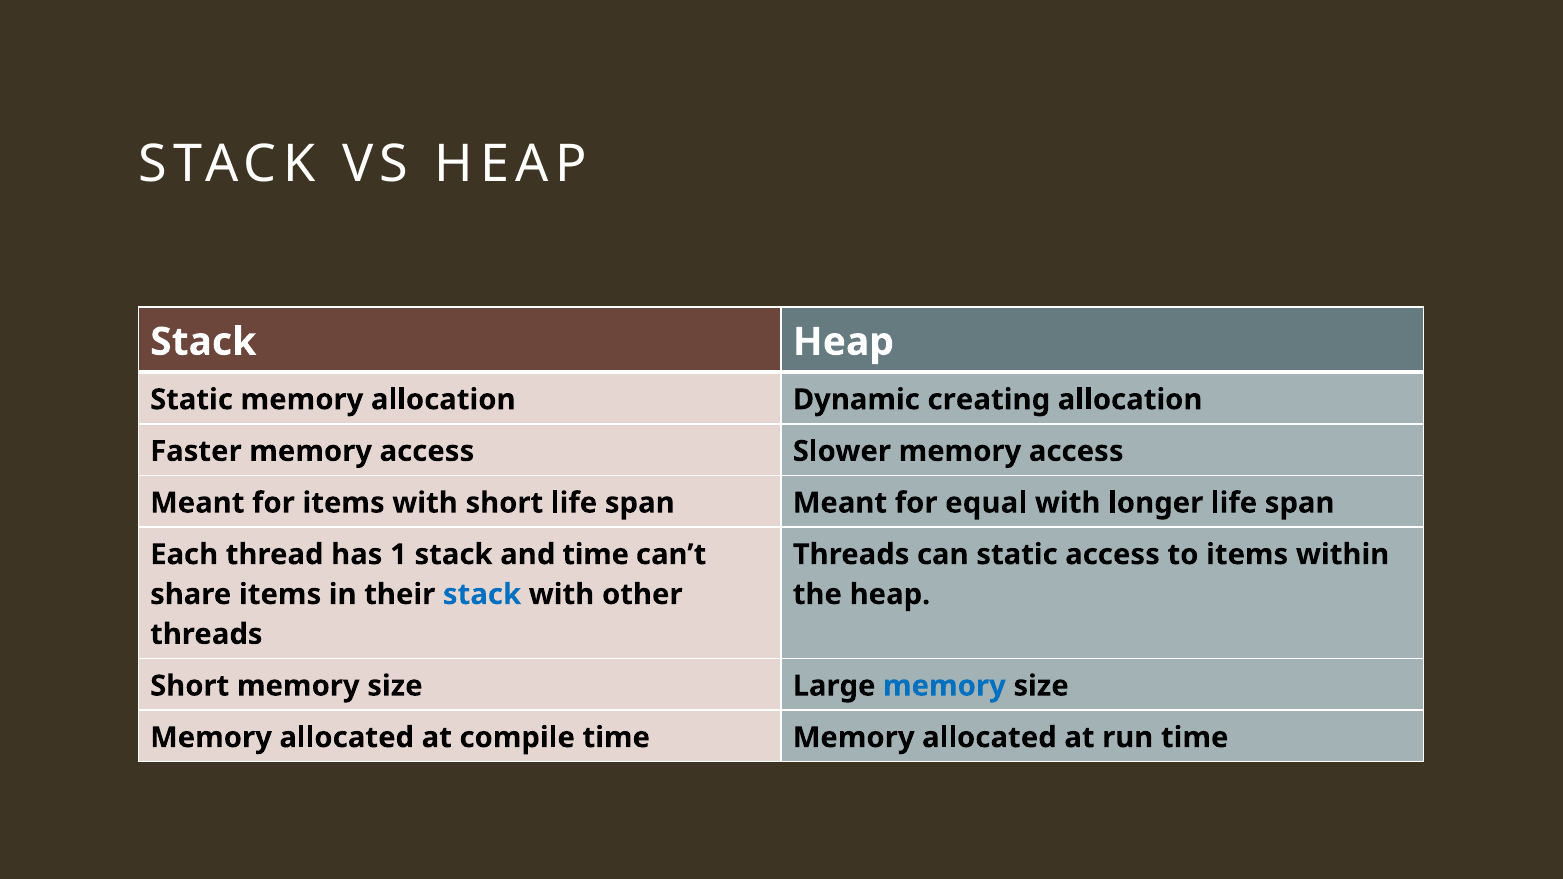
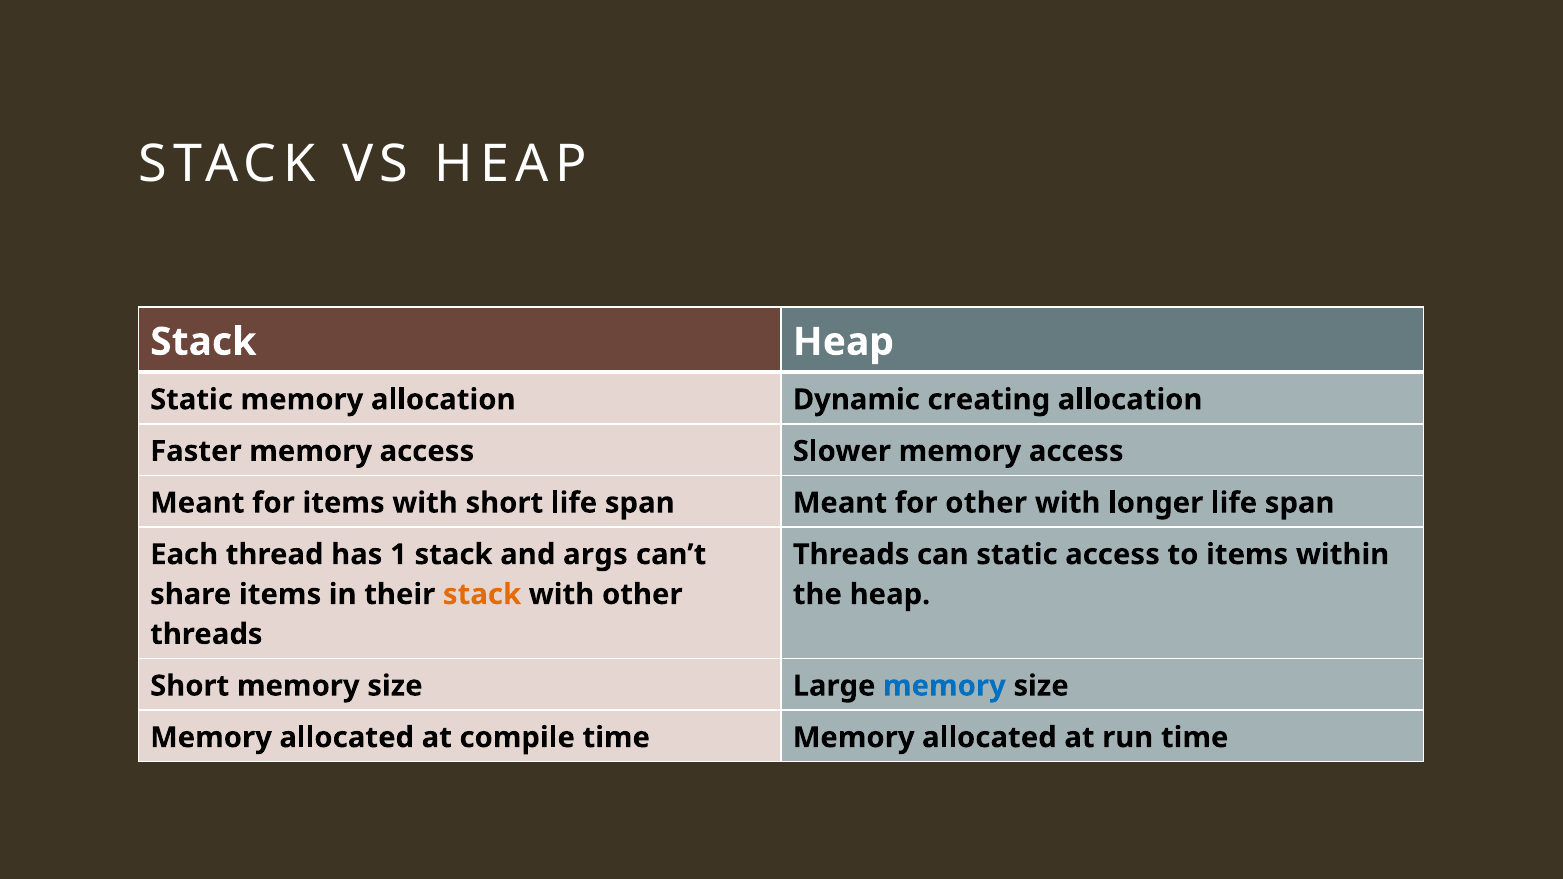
for equal: equal -> other
and time: time -> args
stack at (482, 595) colour: blue -> orange
